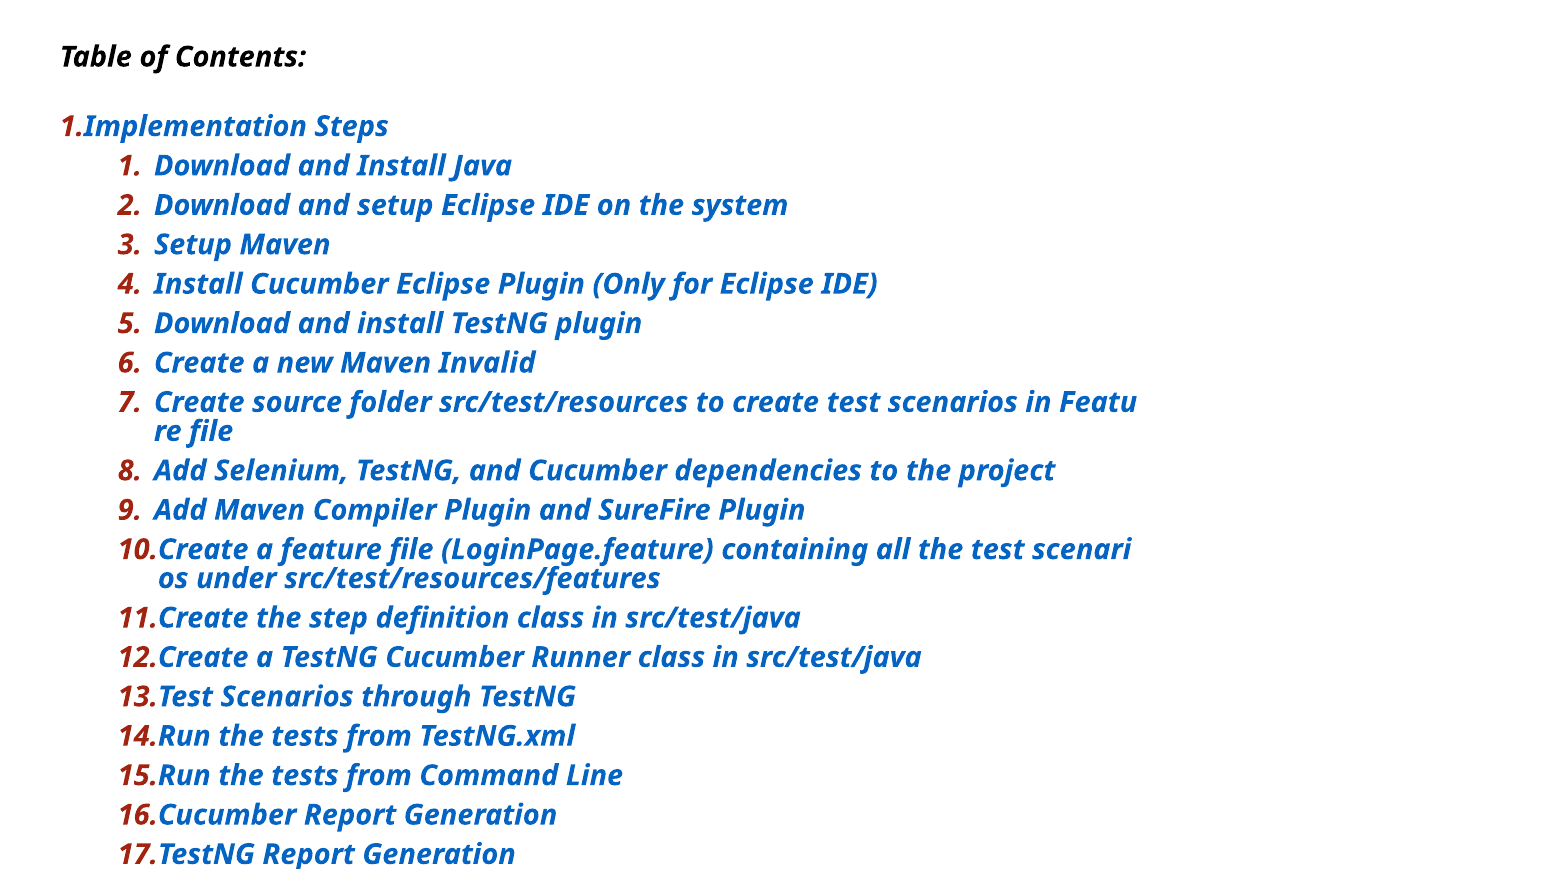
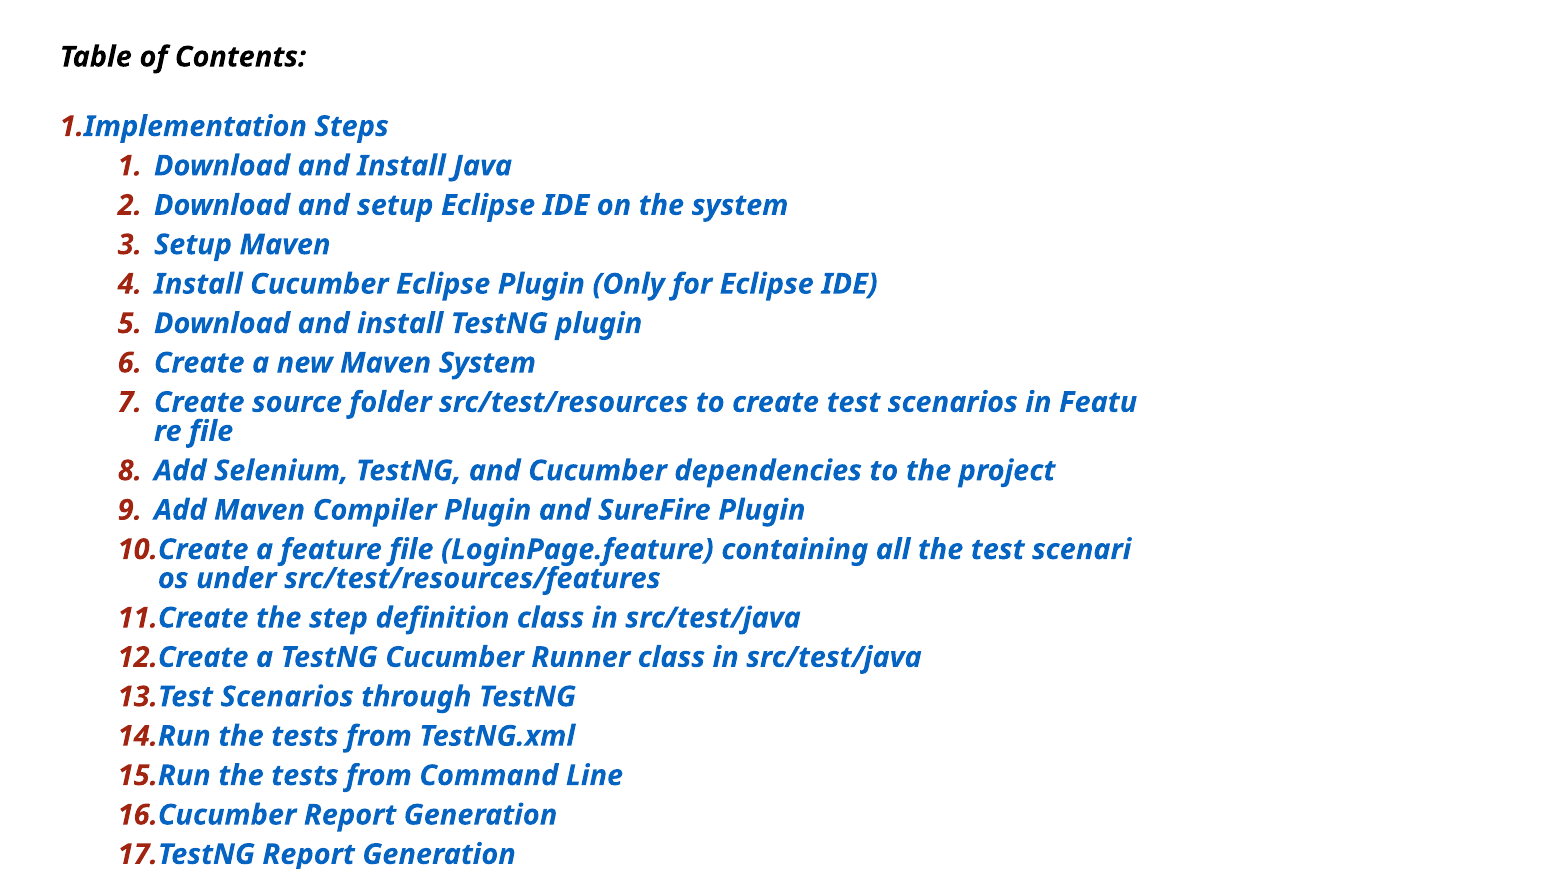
Maven Invalid: Invalid -> System
